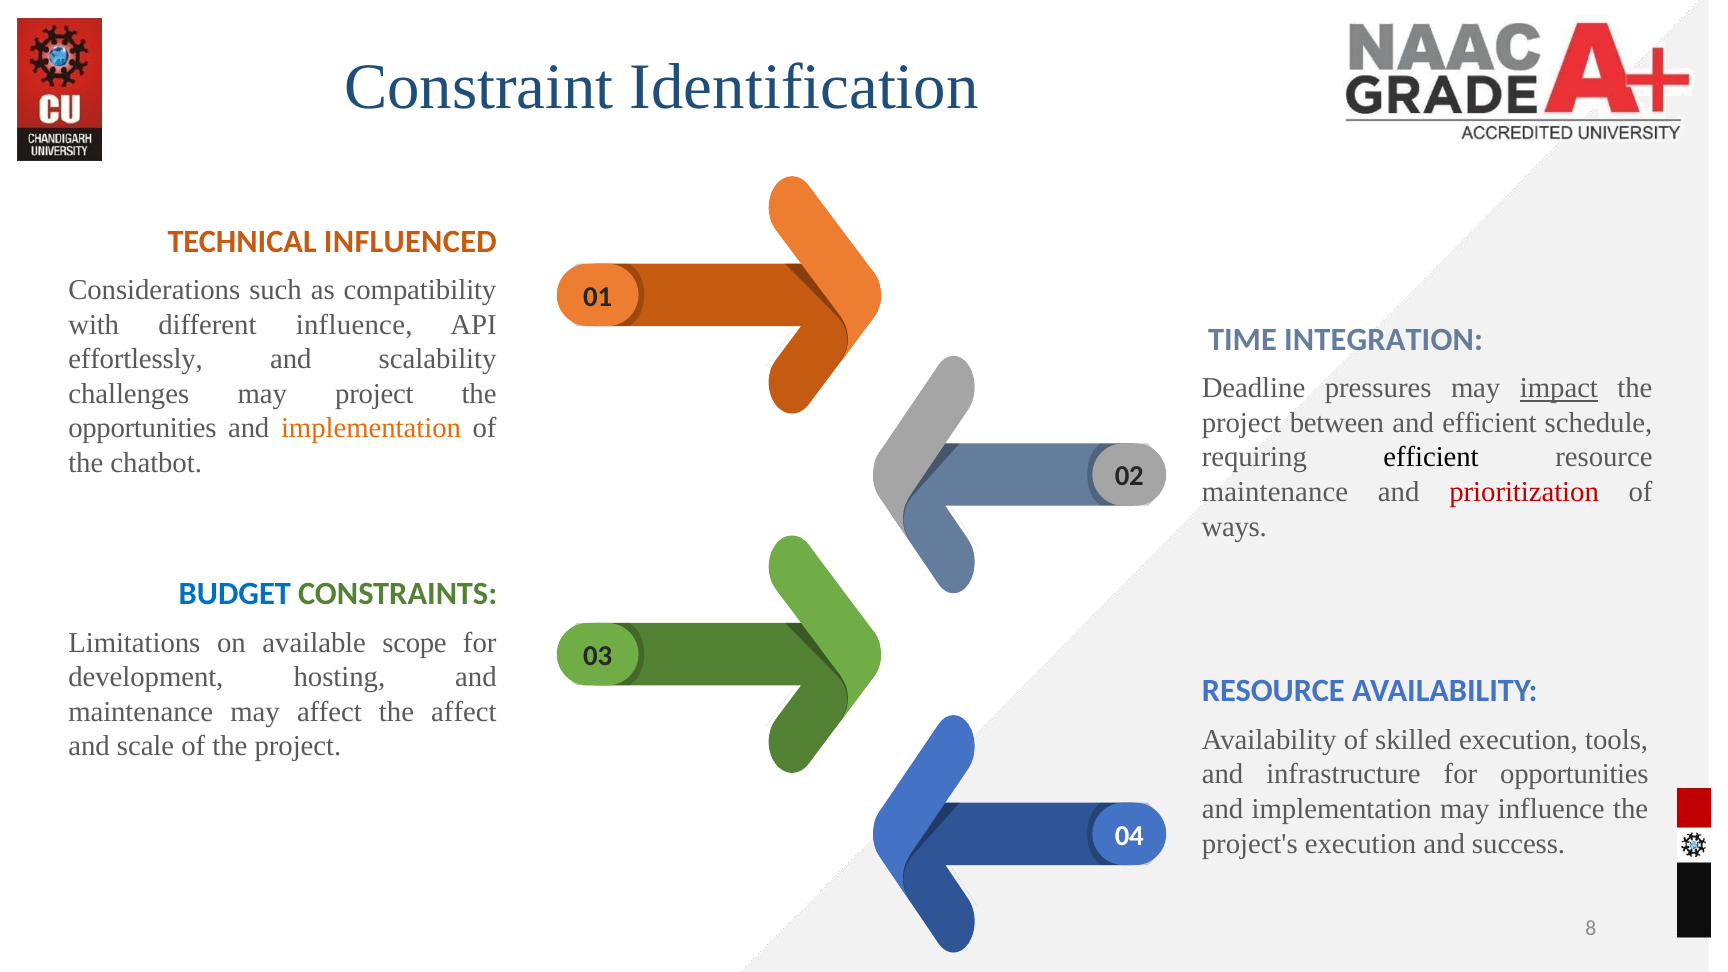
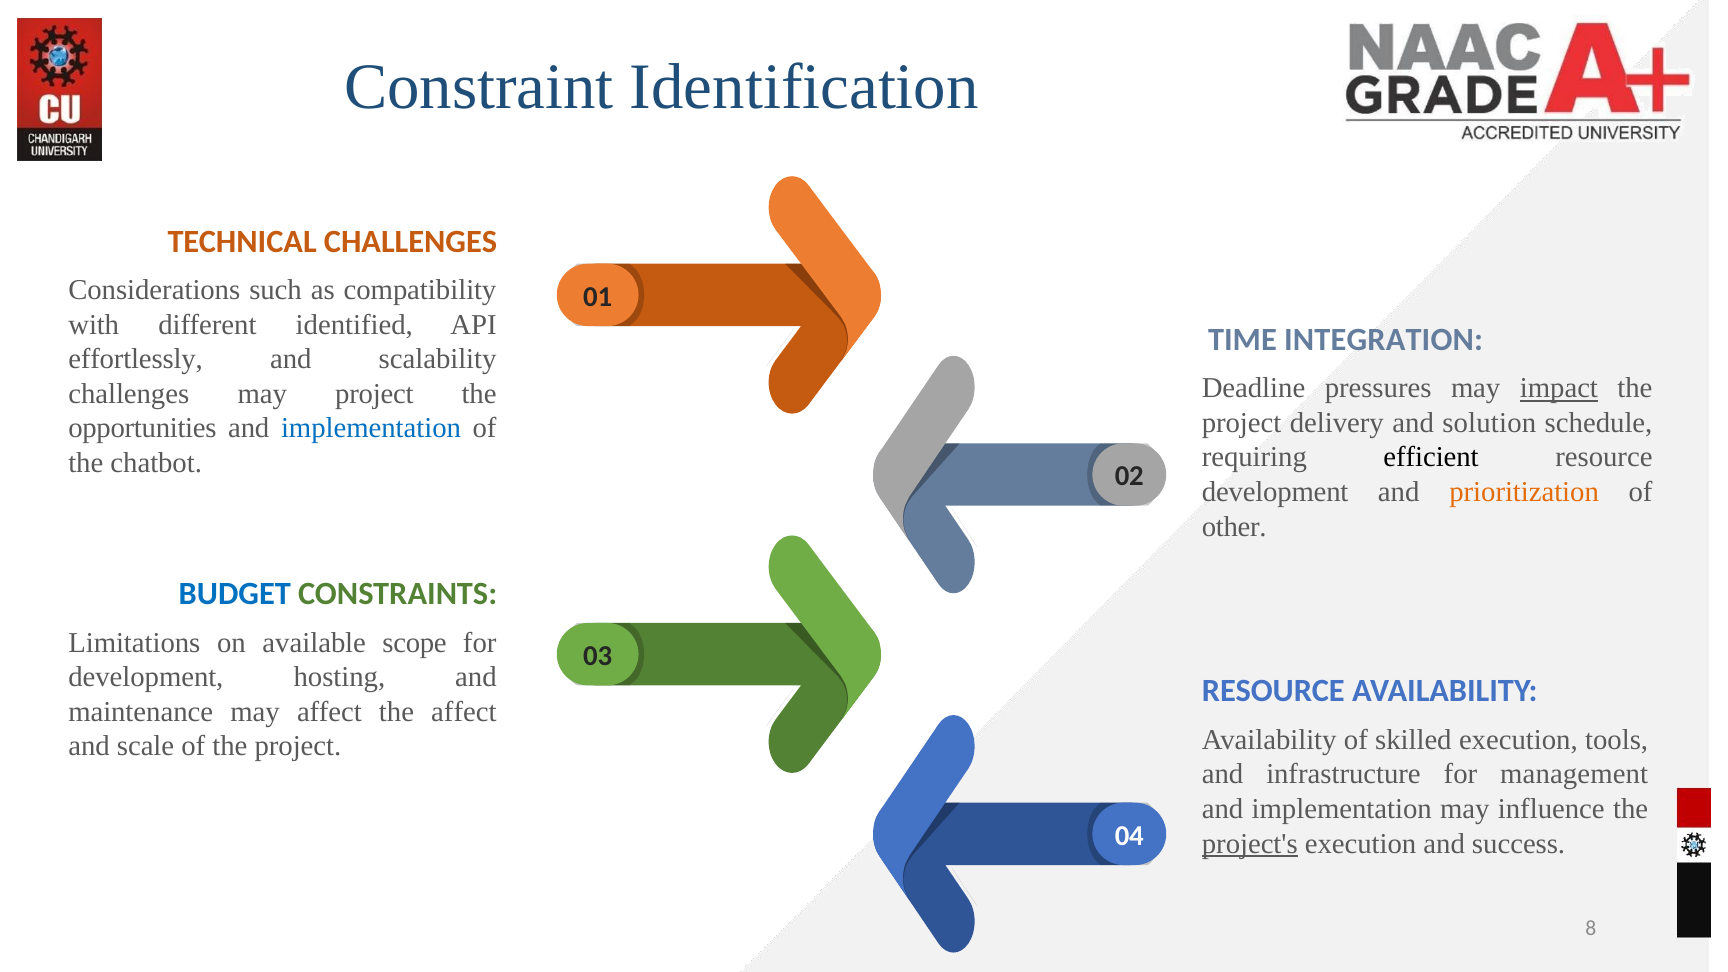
TECHNICAL INFLUENCED: INFLUENCED -> CHALLENGES
different influence: influence -> identified
between: between -> delivery
and efficient: efficient -> solution
implementation at (371, 428) colour: orange -> blue
maintenance at (1275, 492): maintenance -> development
prioritization colour: red -> orange
ways: ways -> other
for opportunities: opportunities -> management
project's underline: none -> present
